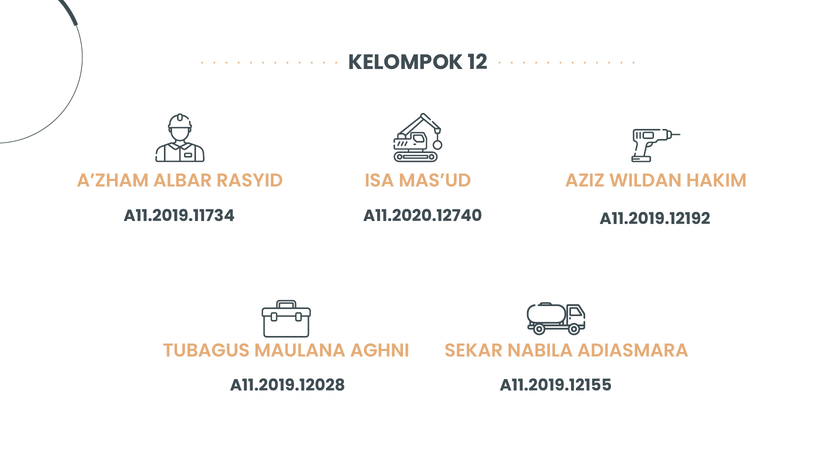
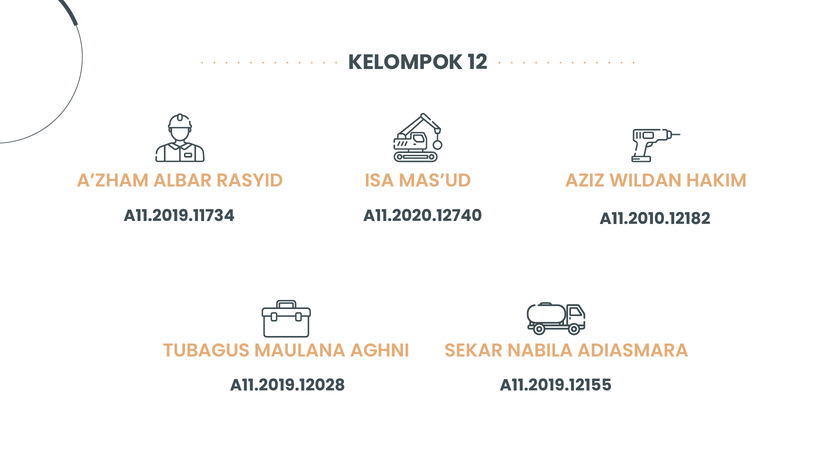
A11.2019.12192: A11.2019.12192 -> A11.2010.12182
